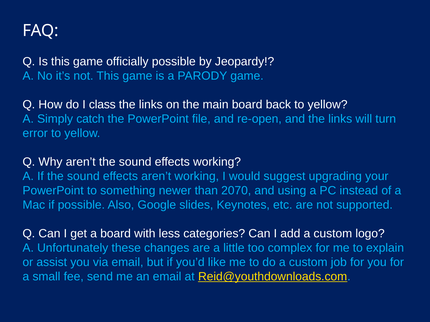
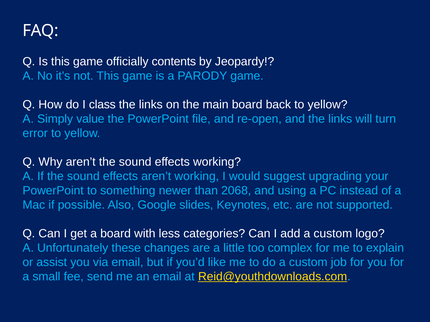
officially possible: possible -> contents
catch: catch -> value
2070: 2070 -> 2068
